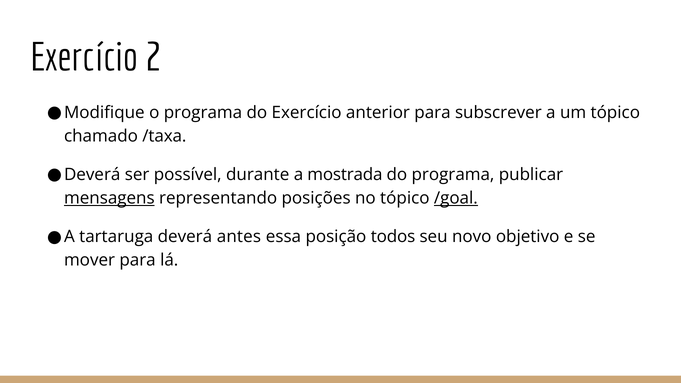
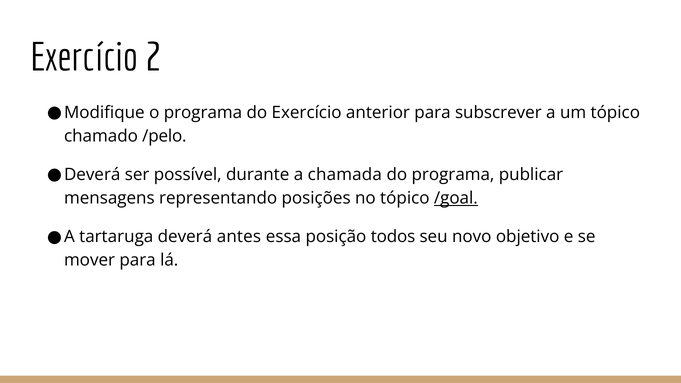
/taxa: /taxa -> /pelo
mostrada: mostrada -> chamada
mensagens underline: present -> none
